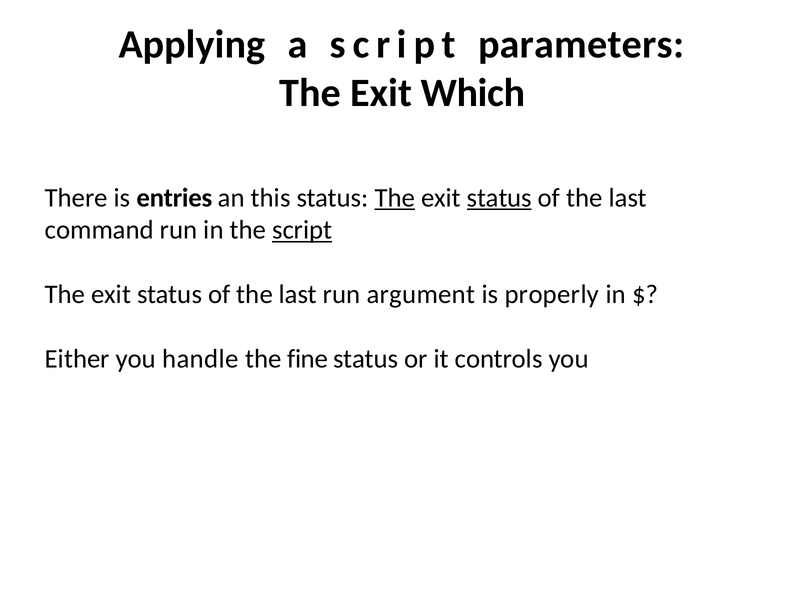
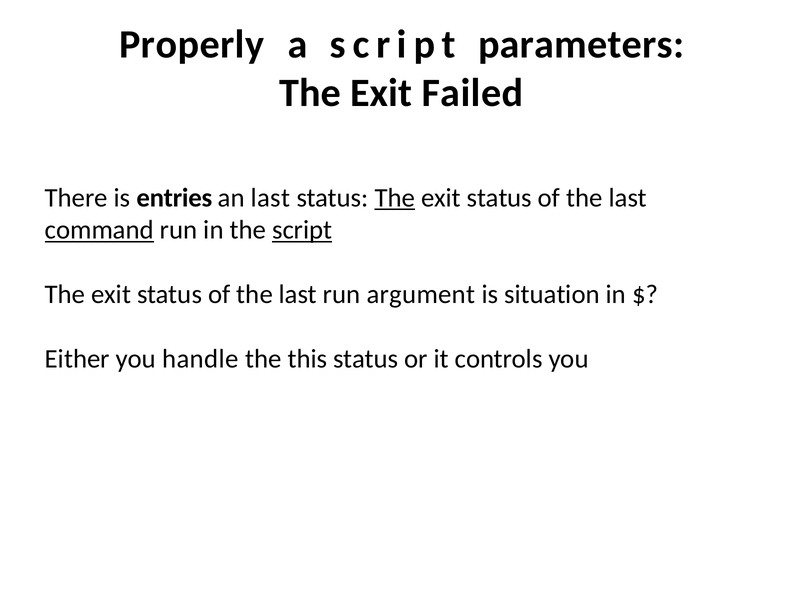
Applying: Applying -> Properly
Which: Which -> Failed
an this: this -> last
status at (499, 198) underline: present -> none
command underline: none -> present
properly: properly -> situation
fine: fine -> this
